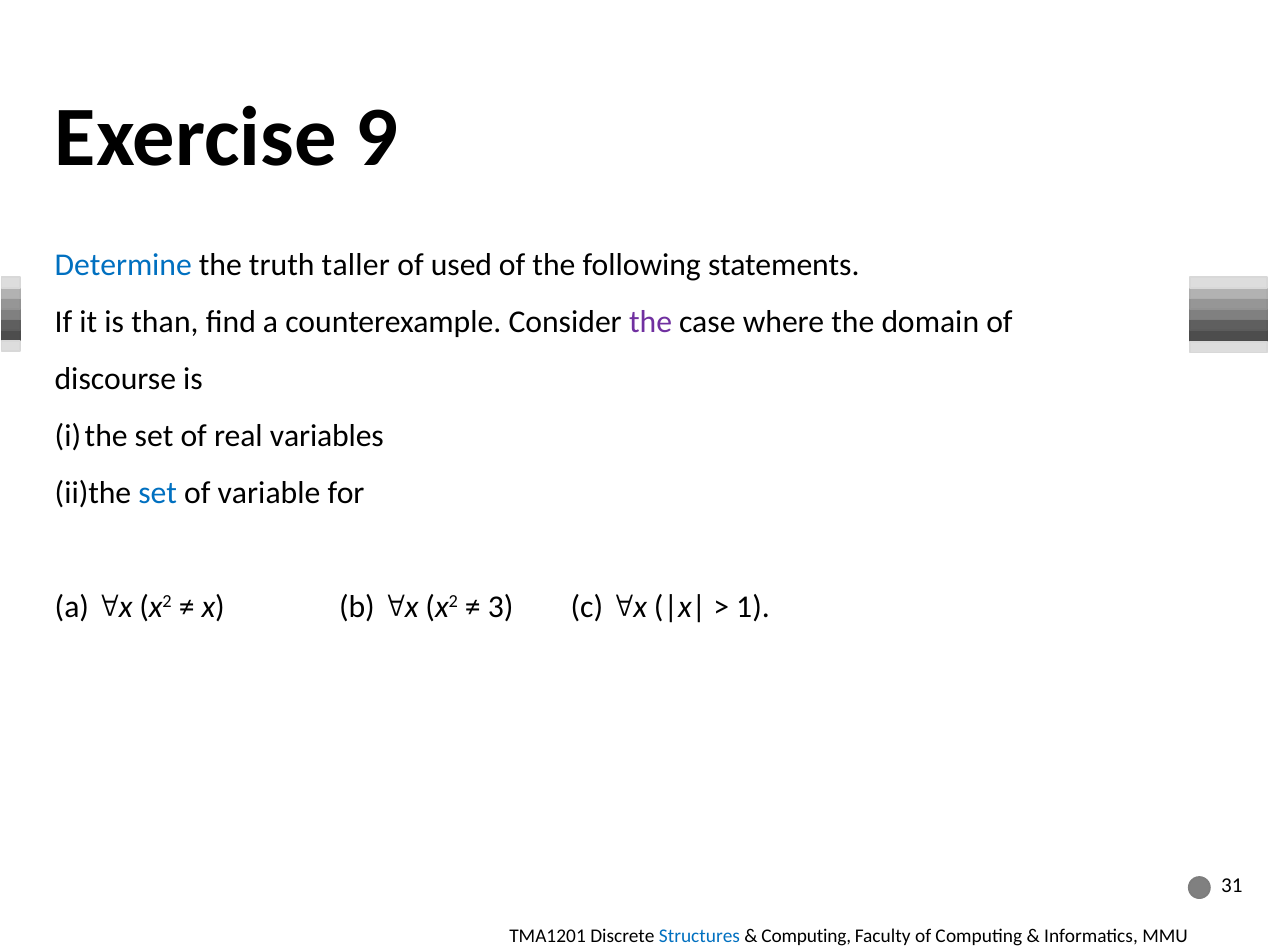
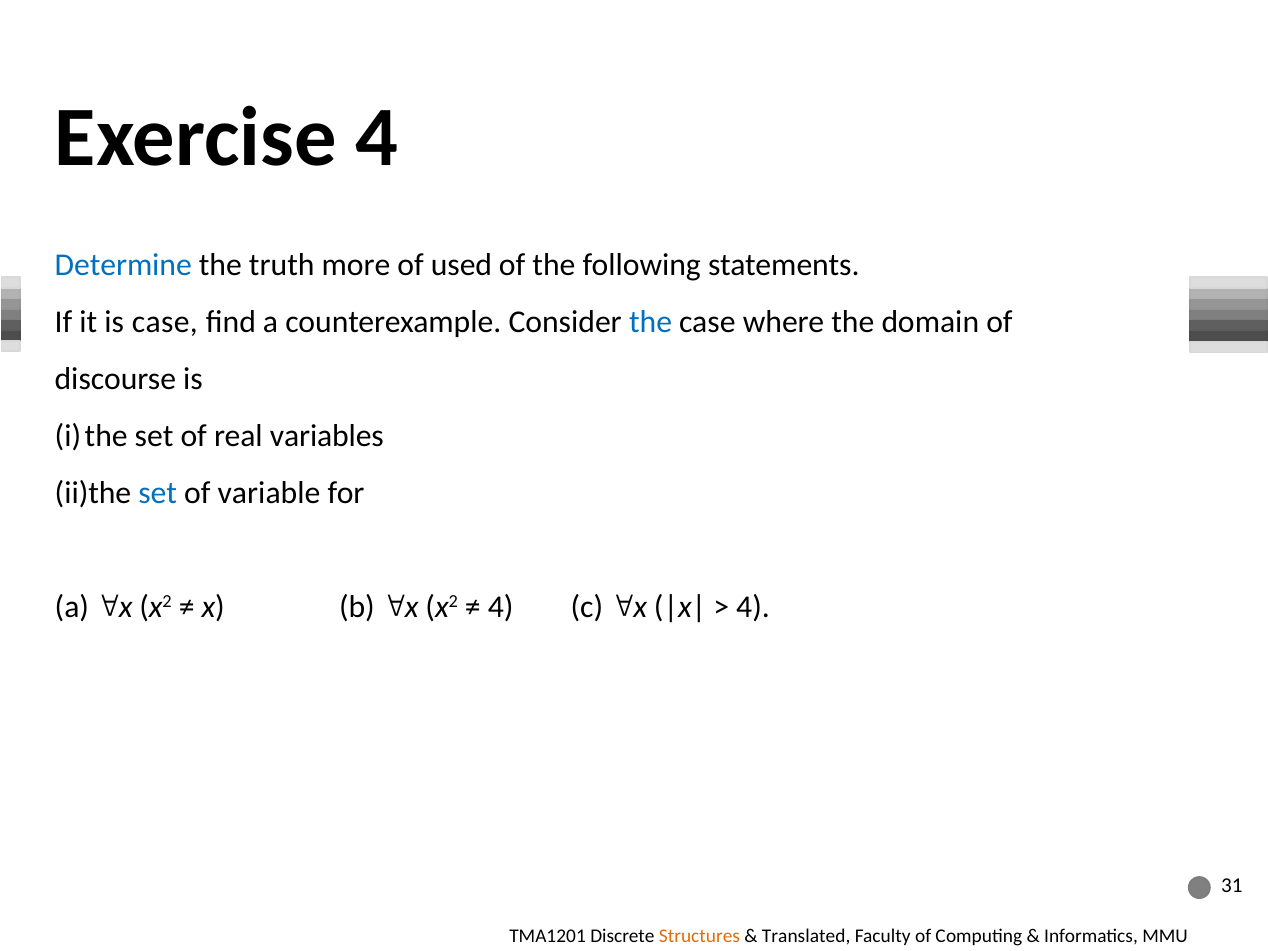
Exercise 9: 9 -> 4
taller: taller -> more
is than: than -> case
the at (651, 322) colour: purple -> blue
3 at (501, 607): 3 -> 4
1 at (753, 607): 1 -> 4
Structures colour: blue -> orange
Computing at (806, 936): Computing -> Translated
